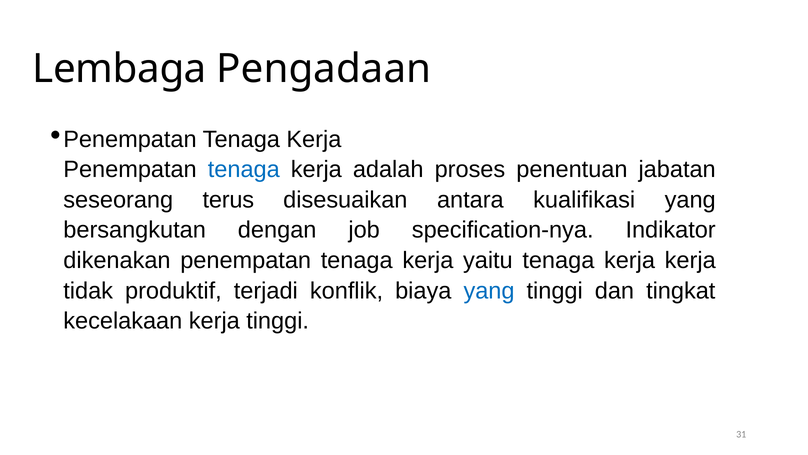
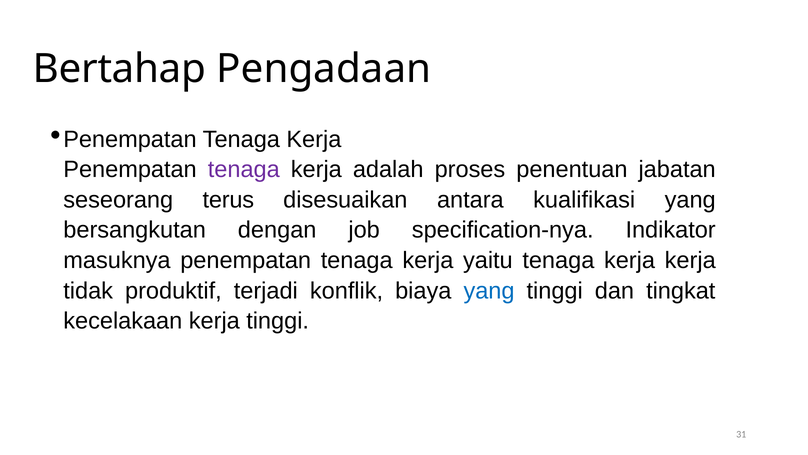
Lembaga: Lembaga -> Bertahap
tenaga at (244, 169) colour: blue -> purple
dikenakan: dikenakan -> masuknya
